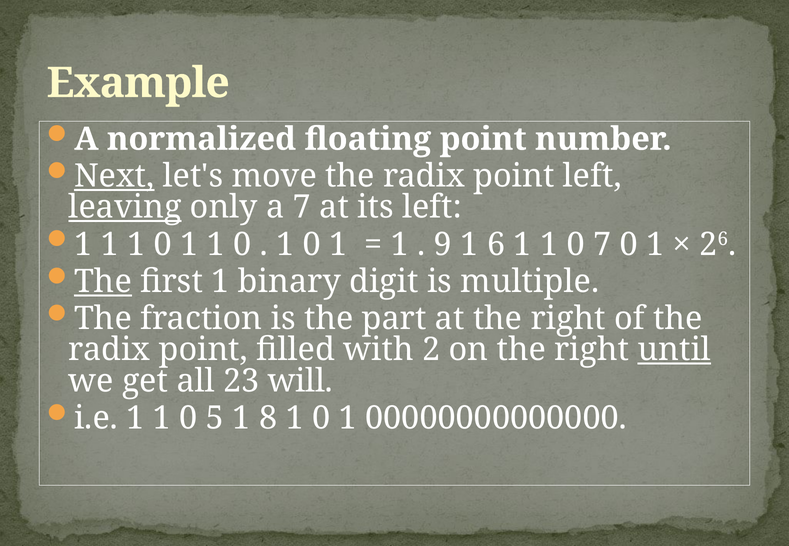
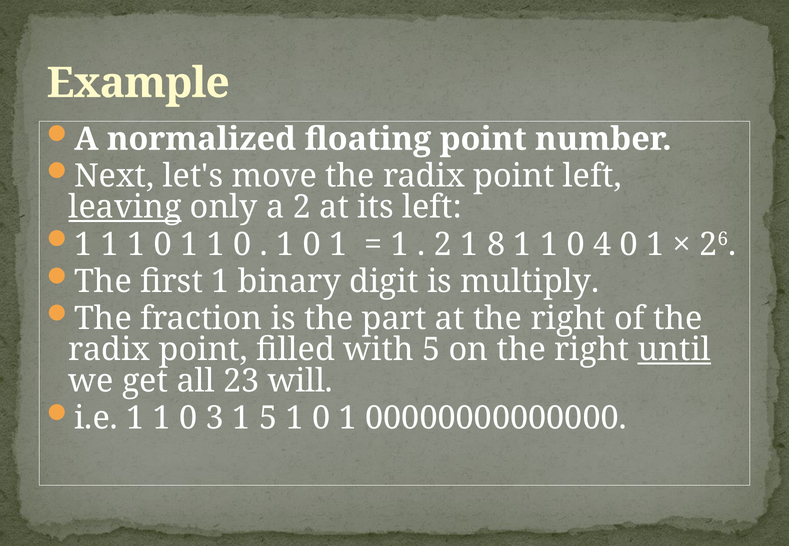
Next underline: present -> none
a 7: 7 -> 2
9 at (443, 245): 9 -> 2
6: 6 -> 8
0 7: 7 -> 4
The at (103, 282) underline: present -> none
multiple: multiple -> multiply
with 2: 2 -> 5
5: 5 -> 3
1 8: 8 -> 5
